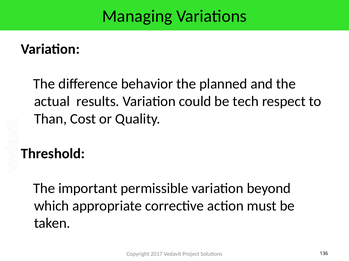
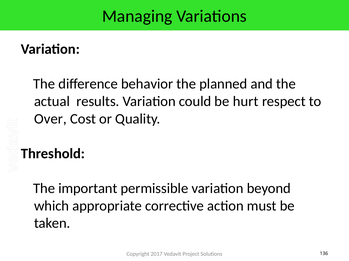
tech: tech -> hurt
Than: Than -> Over
